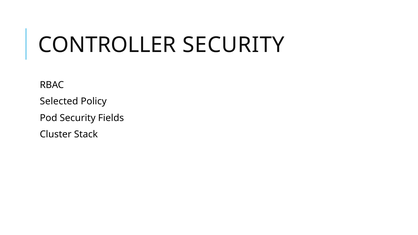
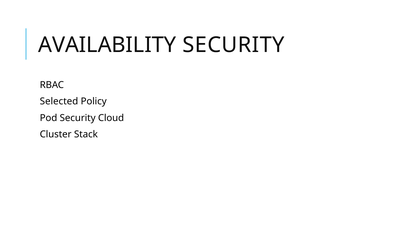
CONTROLLER: CONTROLLER -> AVAILABILITY
Fields: Fields -> Cloud
